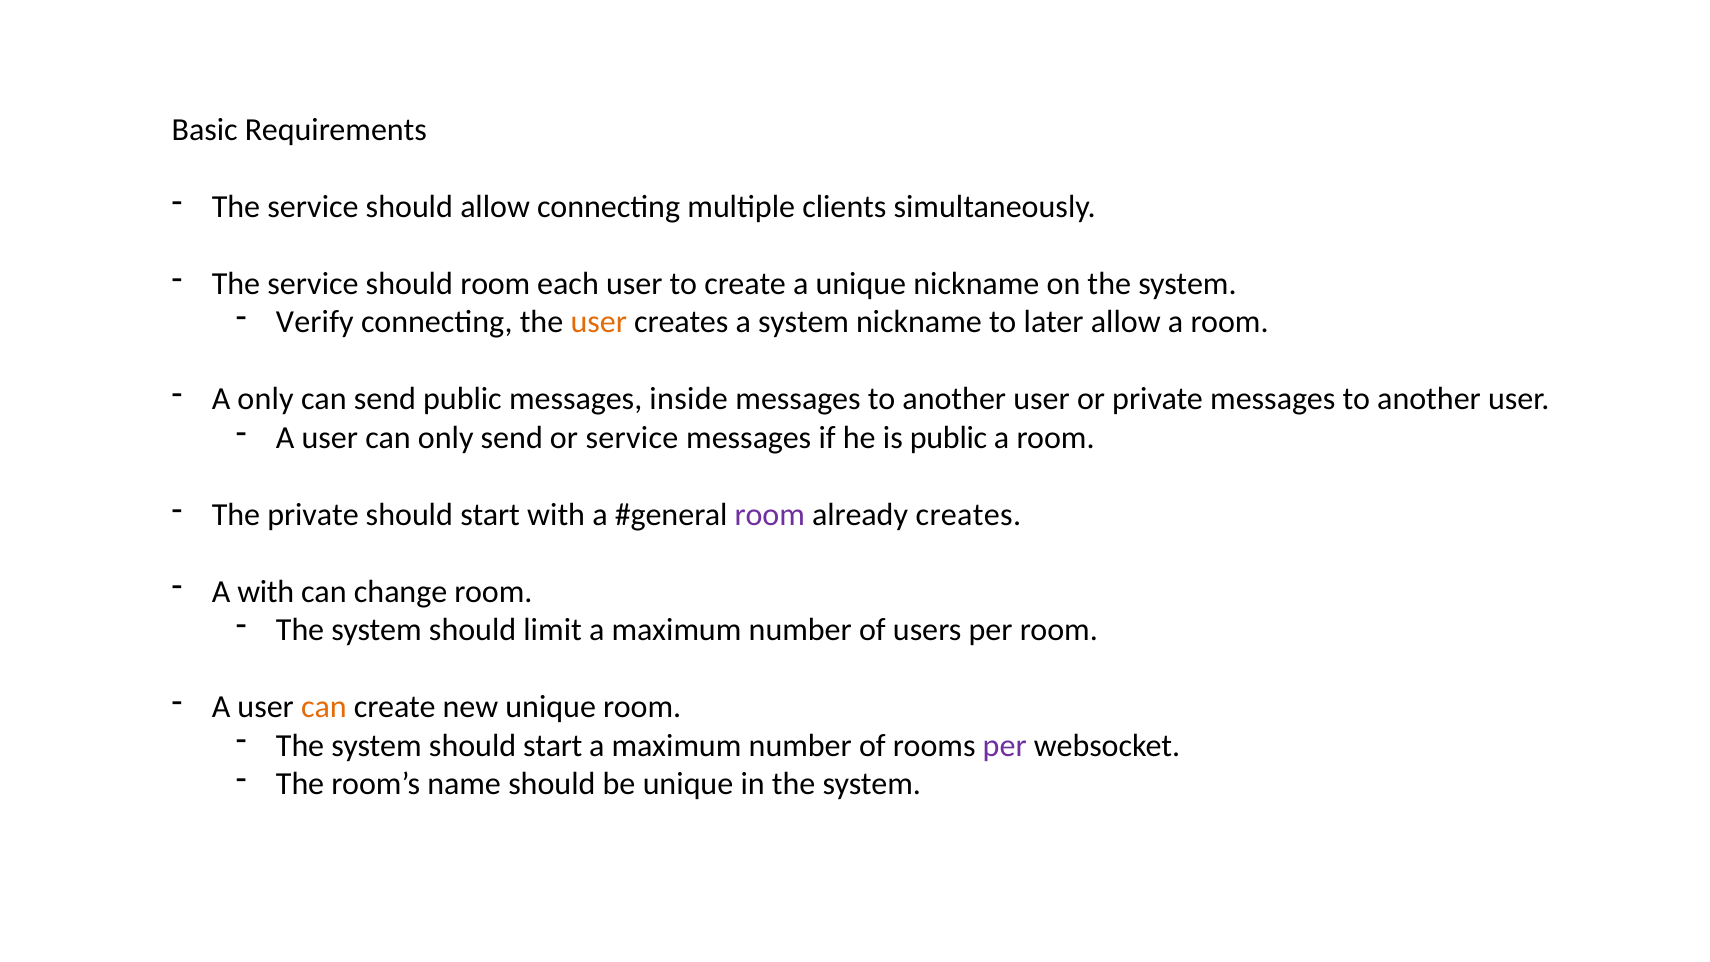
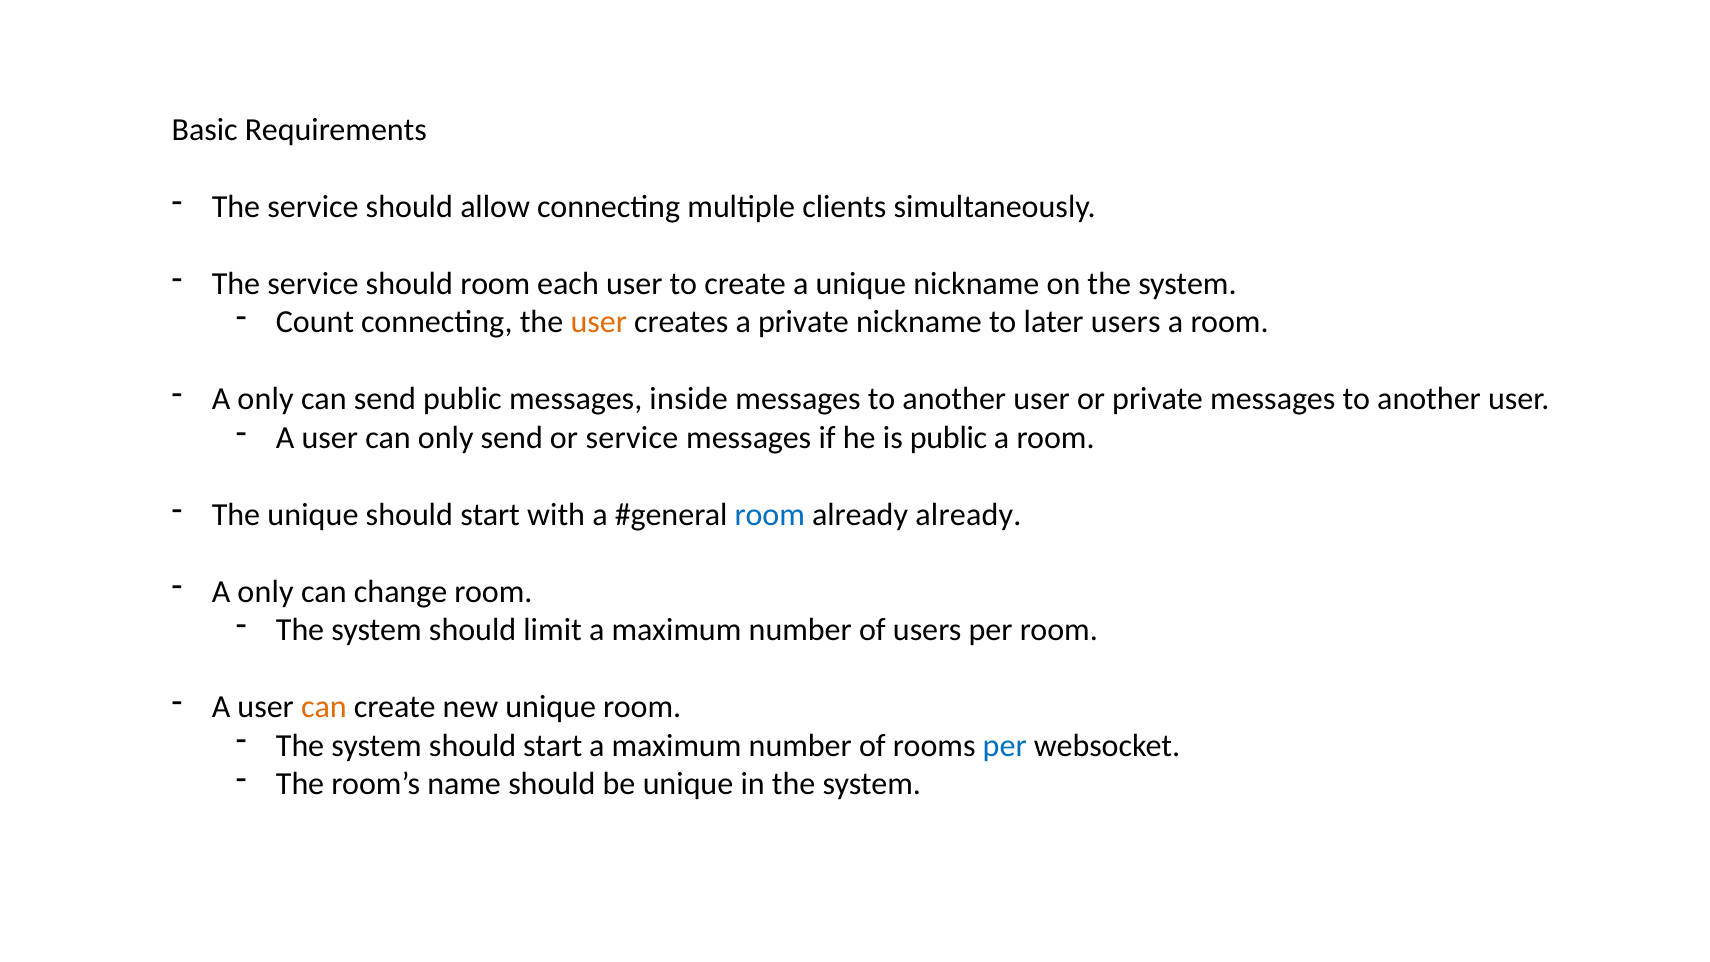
Verify: Verify -> Count
a system: system -> private
later allow: allow -> users
The private: private -> unique
room at (770, 515) colour: purple -> blue
already creates: creates -> already
with at (266, 592): with -> only
per at (1005, 745) colour: purple -> blue
